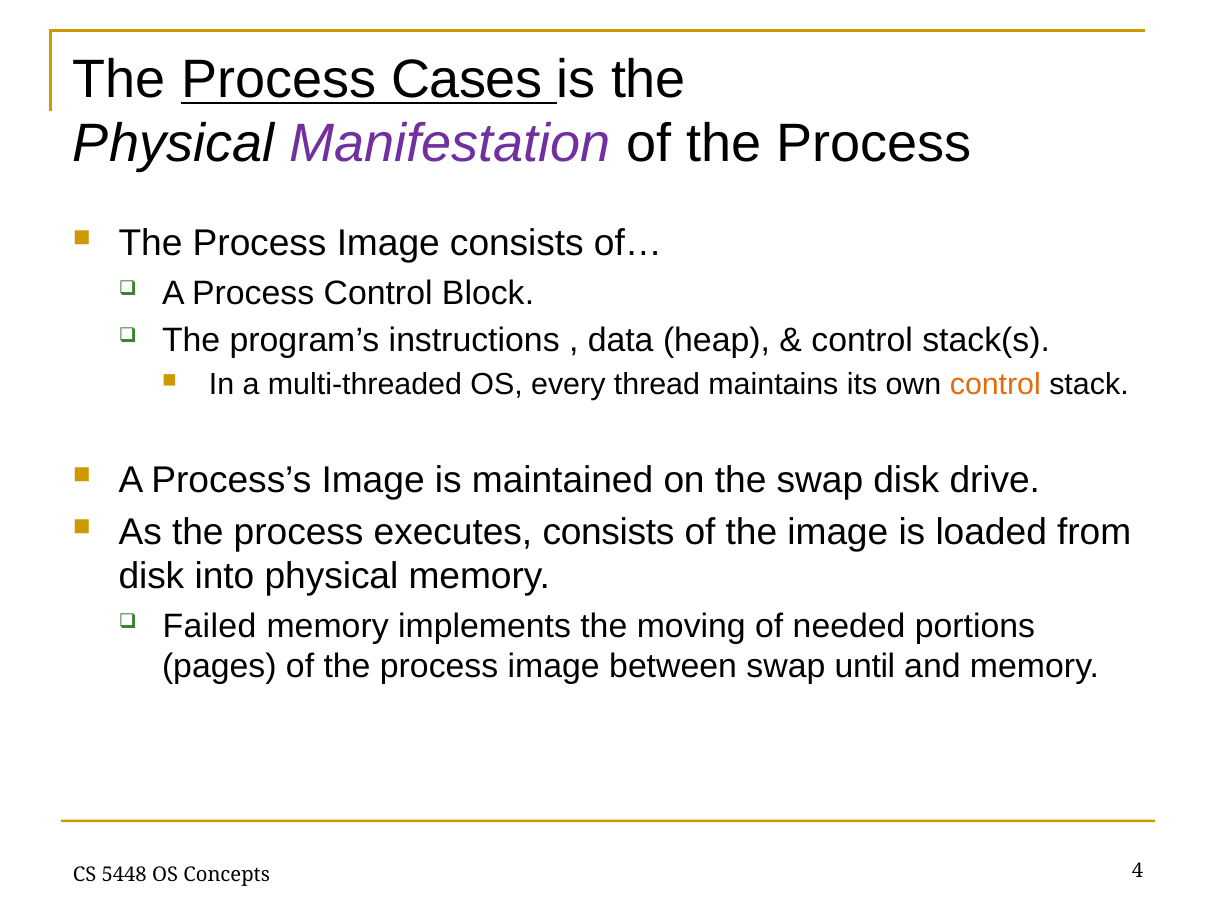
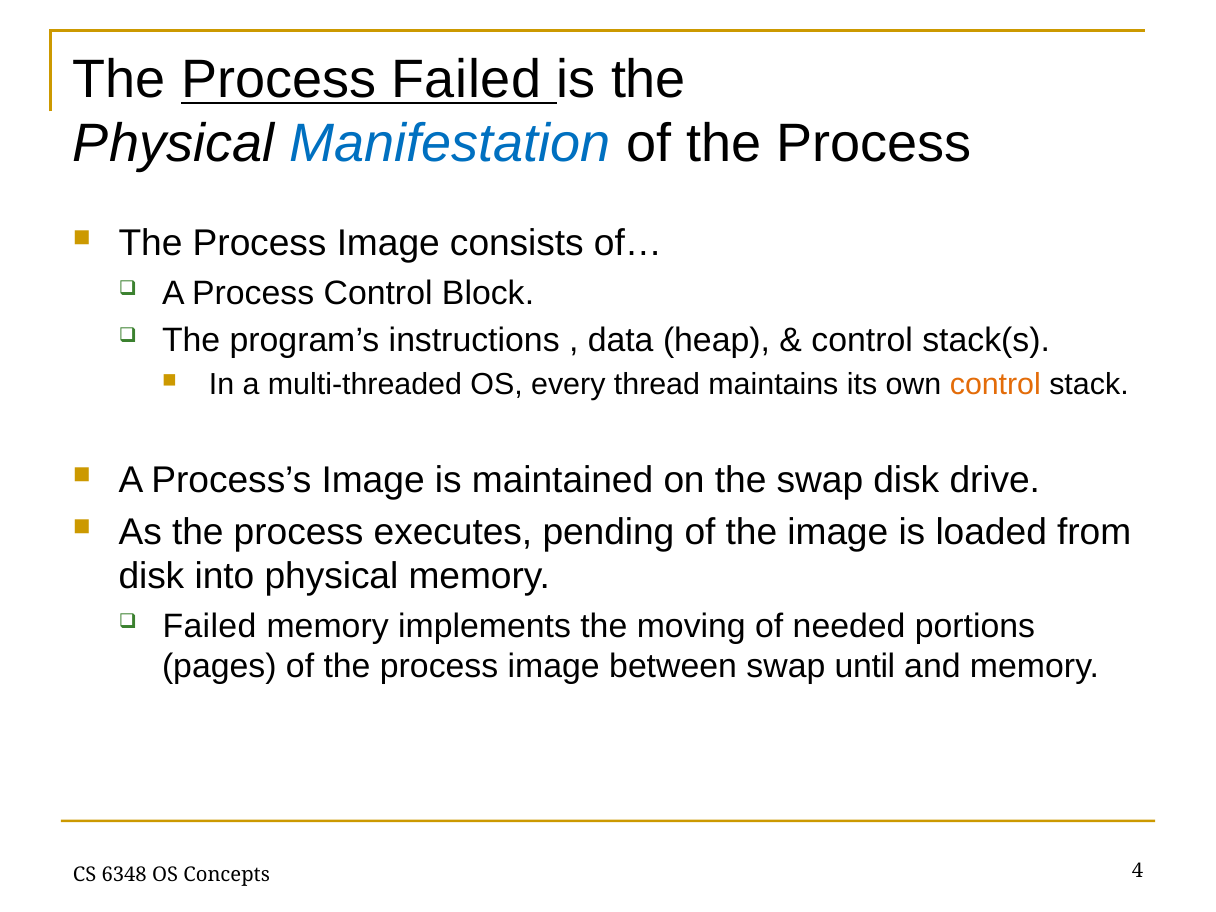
Process Cases: Cases -> Failed
Manifestation colour: purple -> blue
executes consists: consists -> pending
5448: 5448 -> 6348
